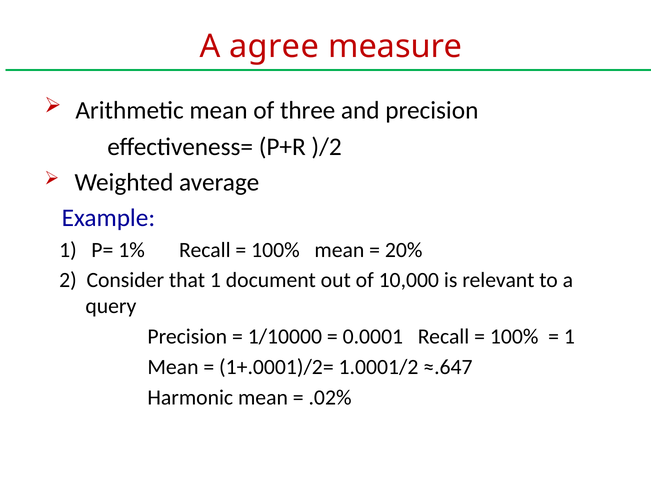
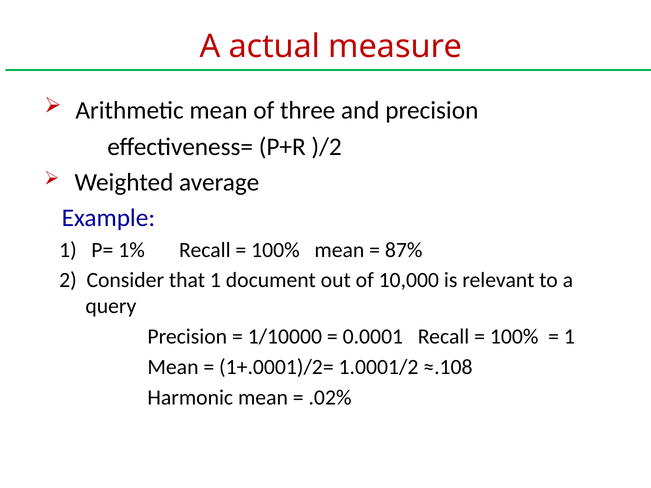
agree: agree -> actual
20%: 20% -> 87%
≈.647: ≈.647 -> ≈.108
